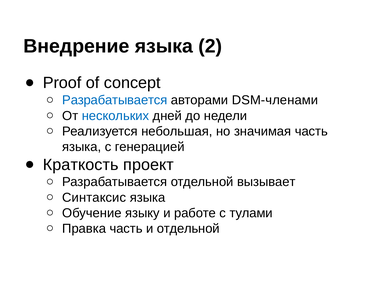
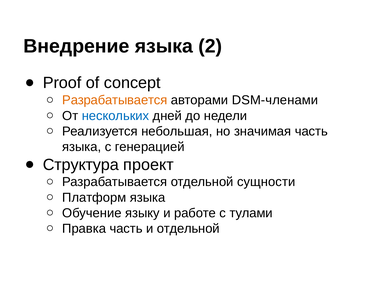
Разрабатывается at (115, 100) colour: blue -> orange
Краткость: Краткость -> Структура
вызывает: вызывает -> сущности
Синтаксис: Синтаксис -> Платформ
